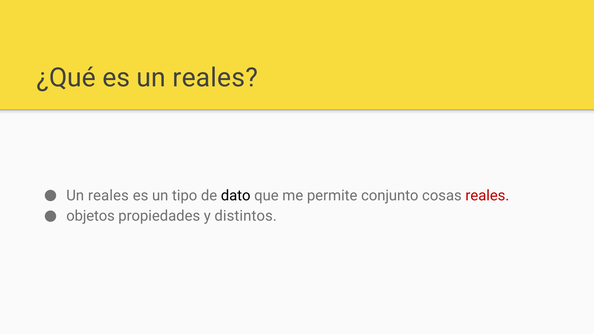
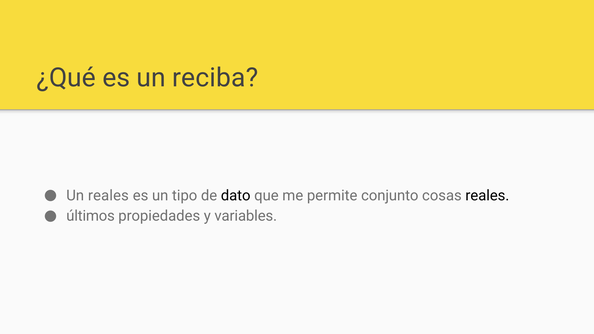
es un reales: reales -> reciba
reales at (487, 196) colour: red -> black
objetos: objetos -> últimos
distintos: distintos -> variables
